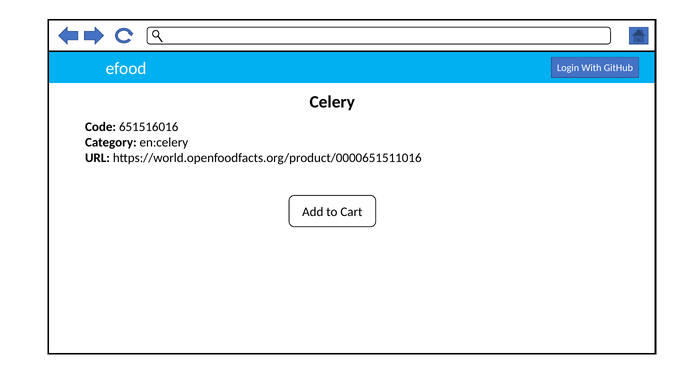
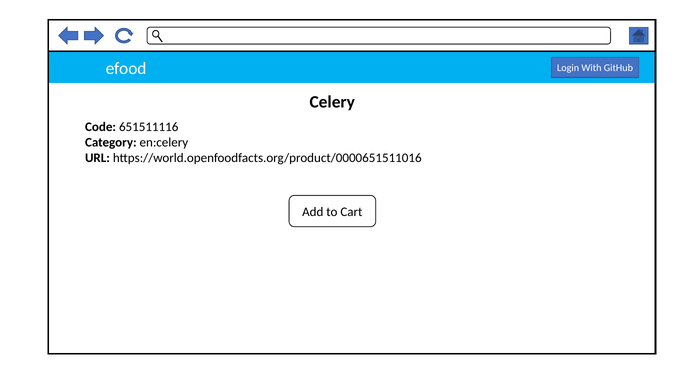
651516016: 651516016 -> 651511116
